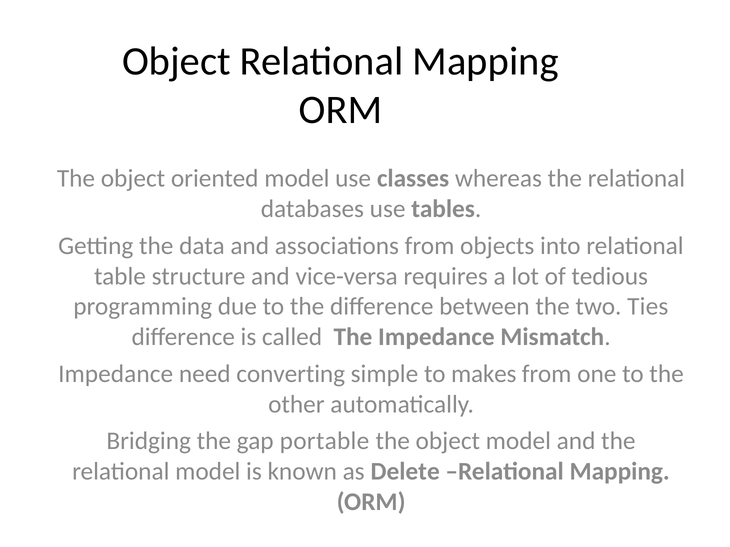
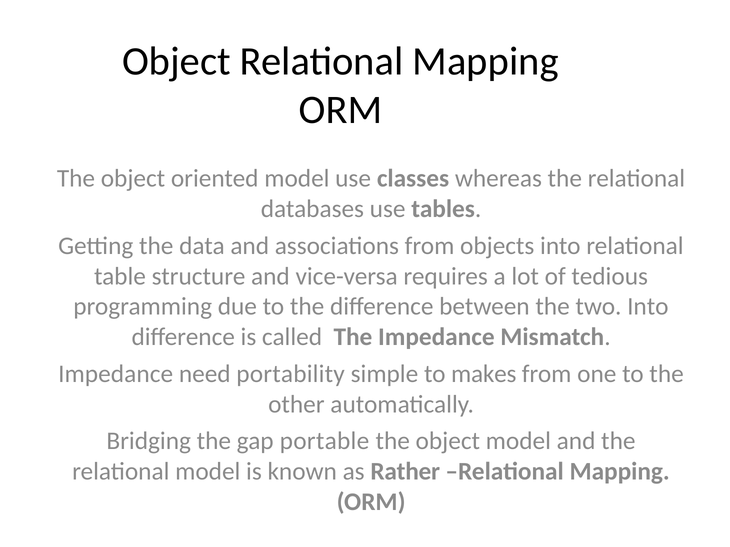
two Ties: Ties -> Into
converting: converting -> portability
Delete: Delete -> Rather
